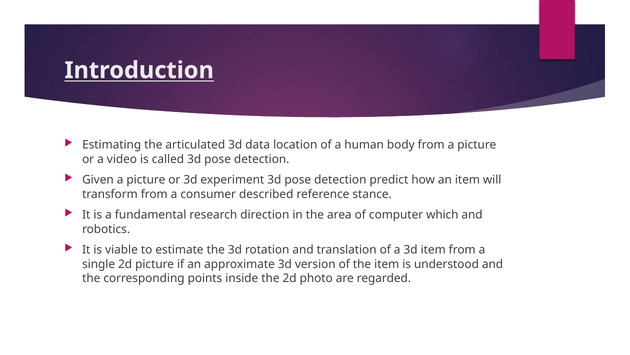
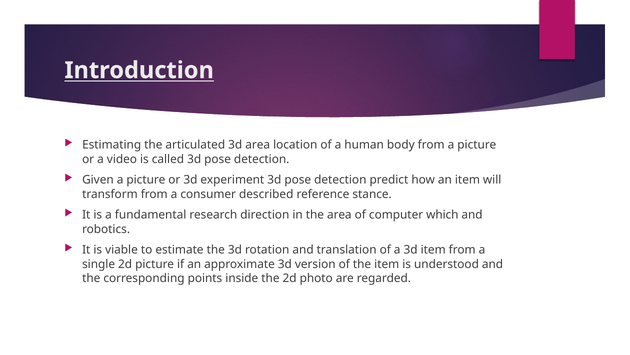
3d data: data -> area
